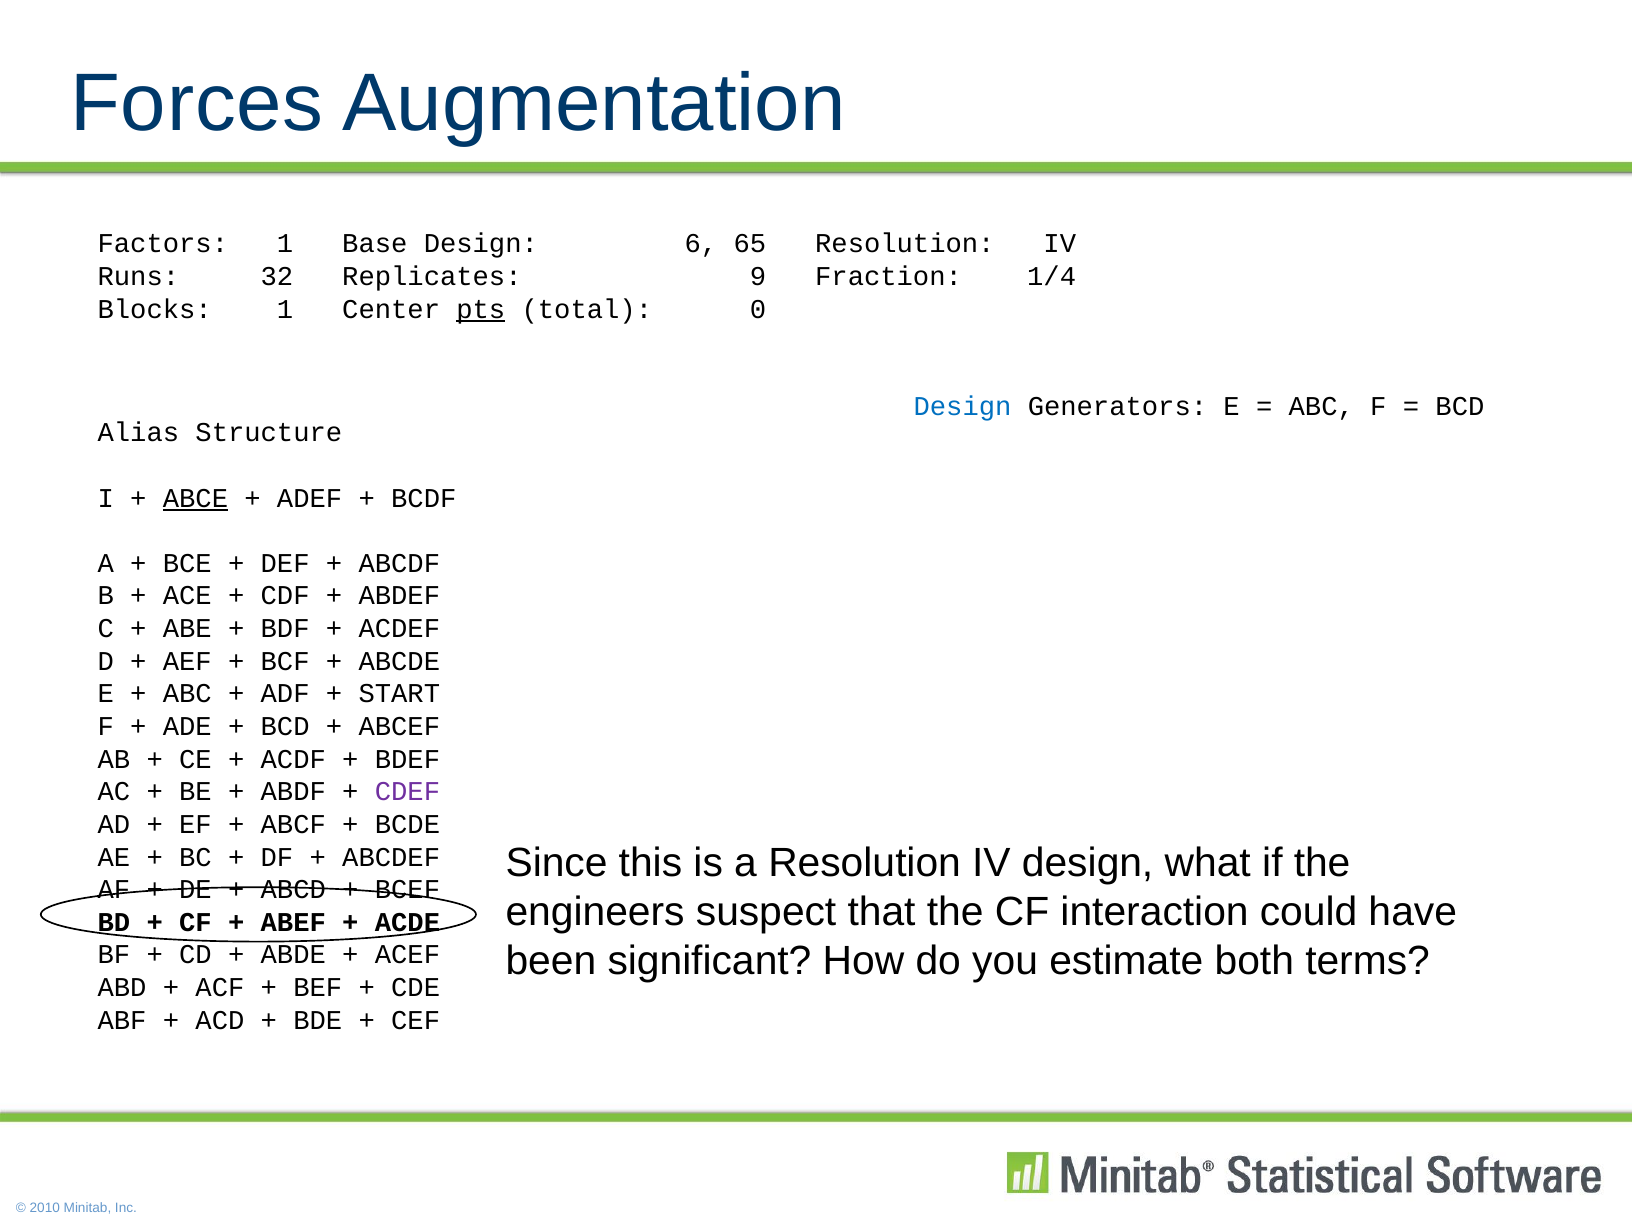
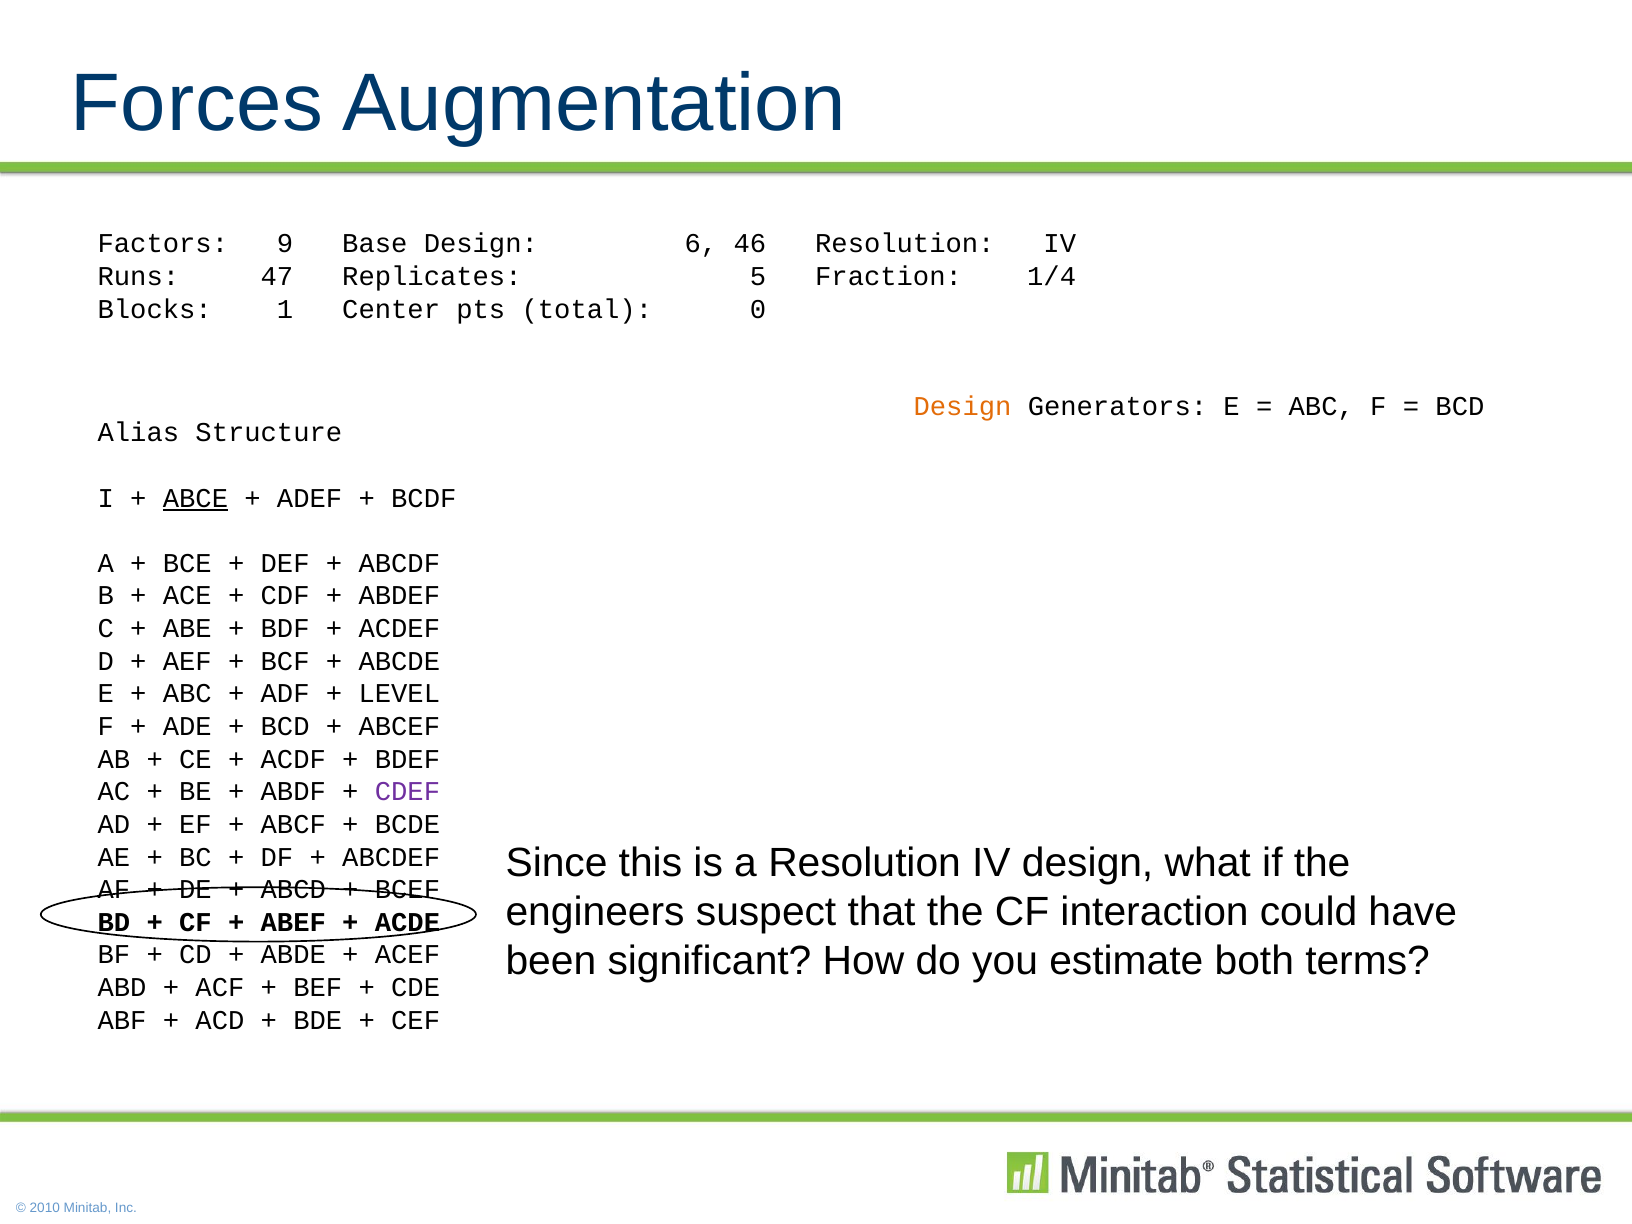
Factors 1: 1 -> 9
65: 65 -> 46
32: 32 -> 47
9: 9 -> 5
pts underline: present -> none
Design at (963, 407) colour: blue -> orange
START: START -> LEVEL
